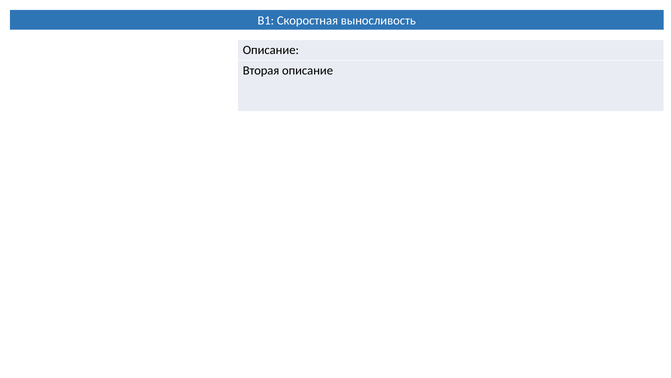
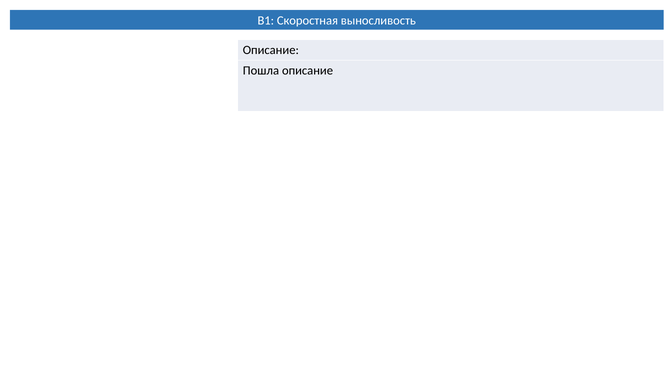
Вторая: Вторая -> Пошла
